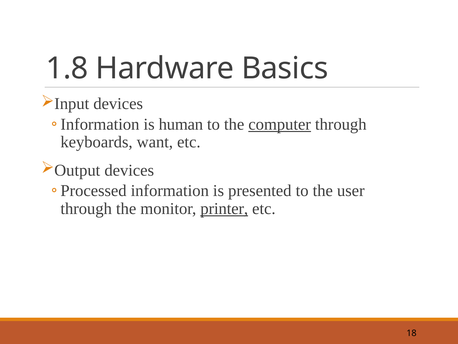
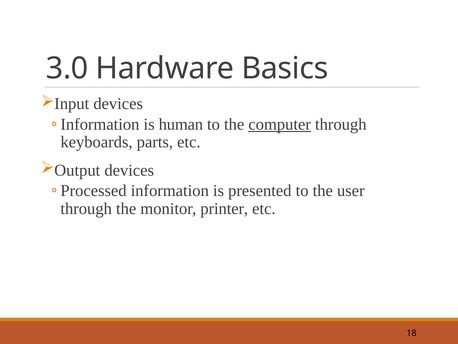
1.8: 1.8 -> 3.0
want: want -> parts
printer underline: present -> none
